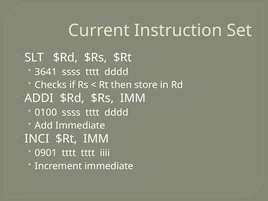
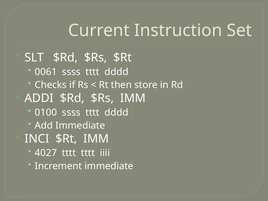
3641: 3641 -> 0061
0901: 0901 -> 4027
